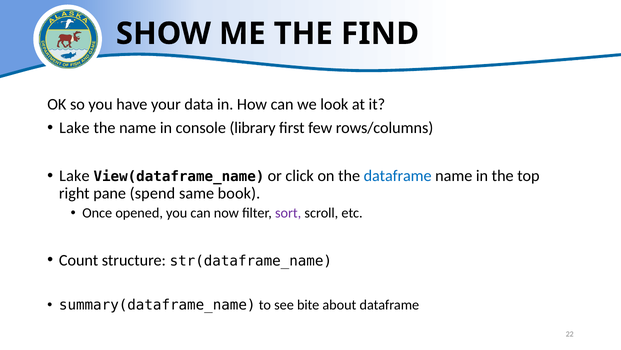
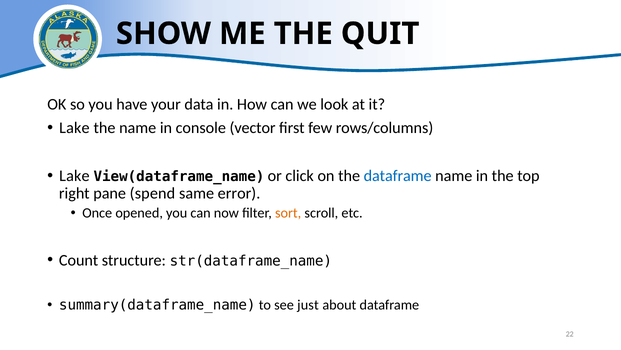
FIND: FIND -> QUIT
library: library -> vector
book: book -> error
sort colour: purple -> orange
bite: bite -> just
